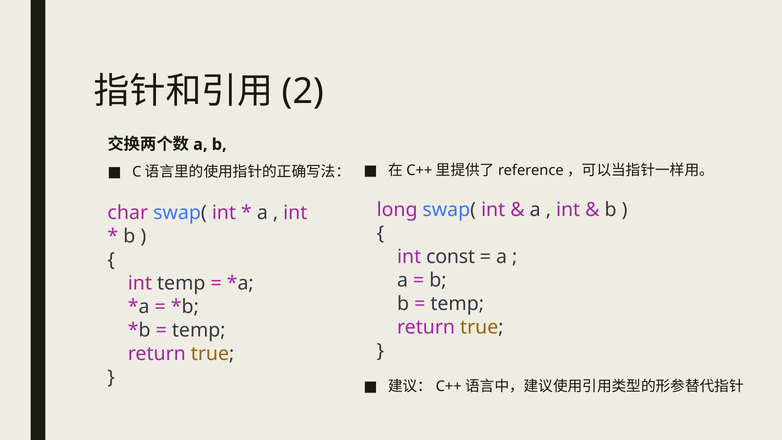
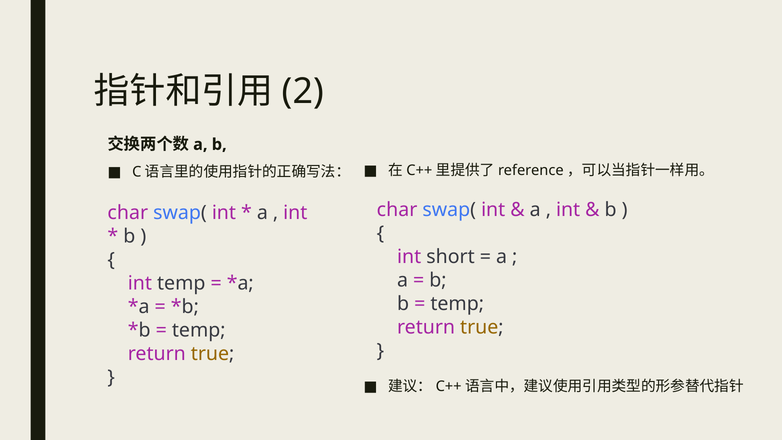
long at (397, 210): long -> char
const: const -> short
